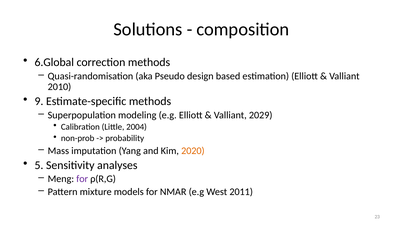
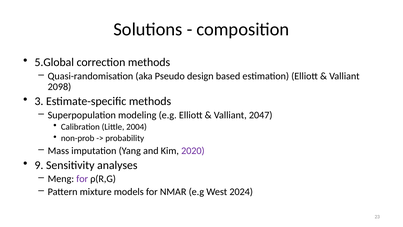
6.Global: 6.Global -> 5.Global
2010: 2010 -> 2098
9: 9 -> 3
2029: 2029 -> 2047
2020 colour: orange -> purple
5: 5 -> 9
2011: 2011 -> 2024
